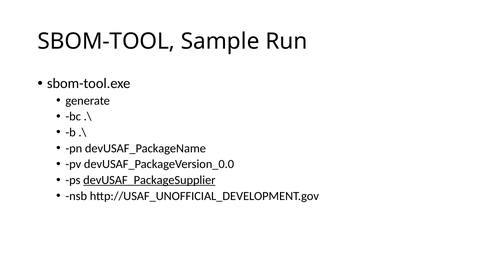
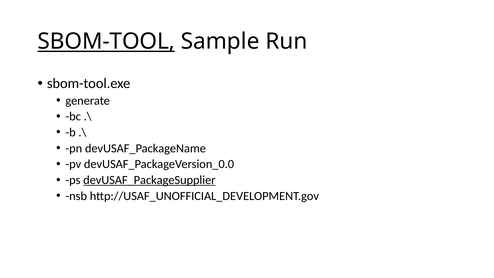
SBOM-TOOL underline: none -> present
